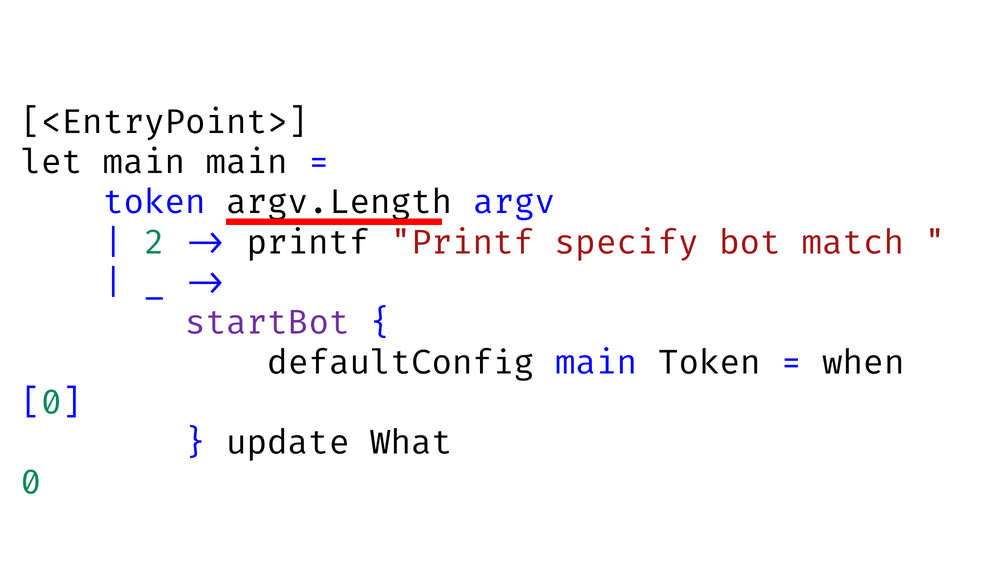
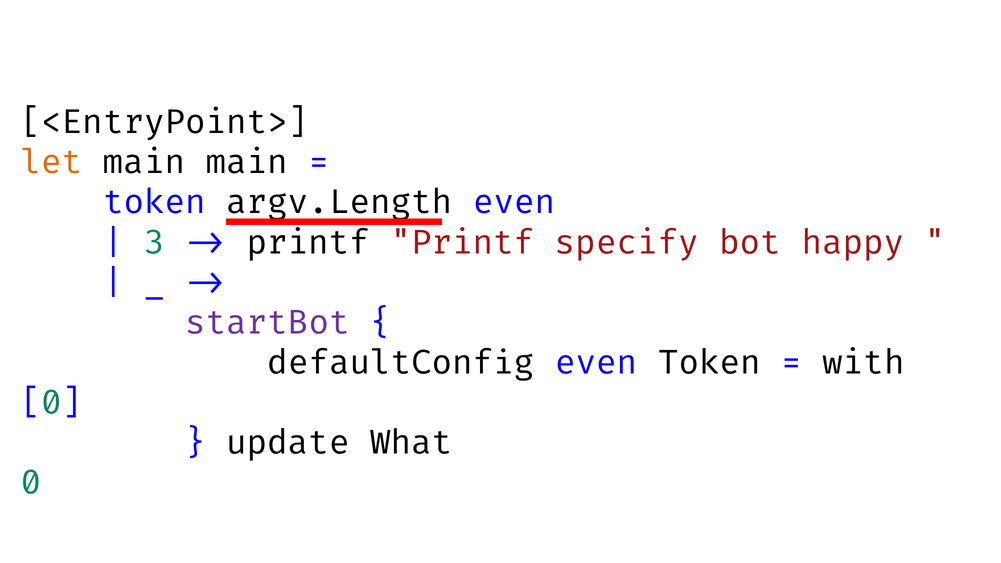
let colour: black -> orange
argv at (514, 203): argv -> even
2: 2 -> 3
match: match -> happy
defaultConfig main: main -> even
when: when -> with
